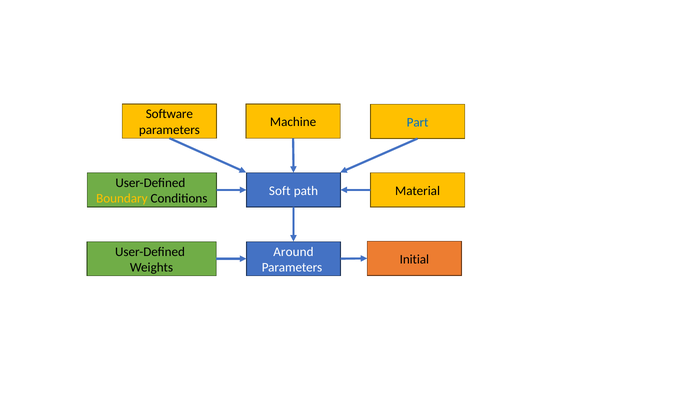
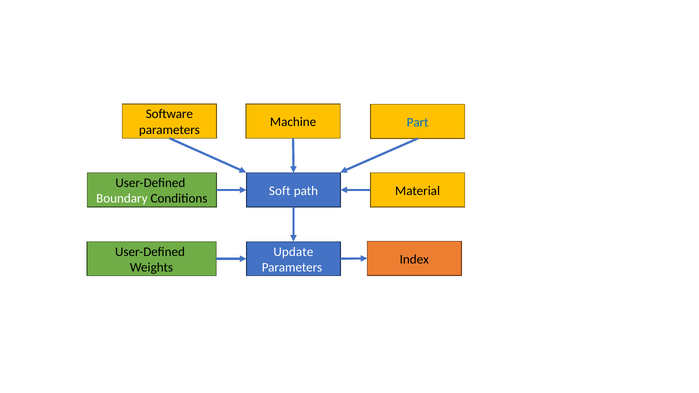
Boundary colour: yellow -> white
Around: Around -> Update
Initial: Initial -> Index
